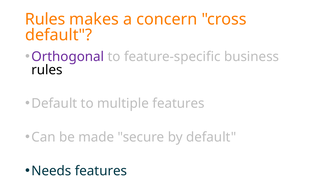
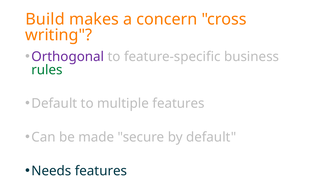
Rules at (45, 19): Rules -> Build
default at (59, 35): default -> writing
rules at (47, 70) colour: black -> green
